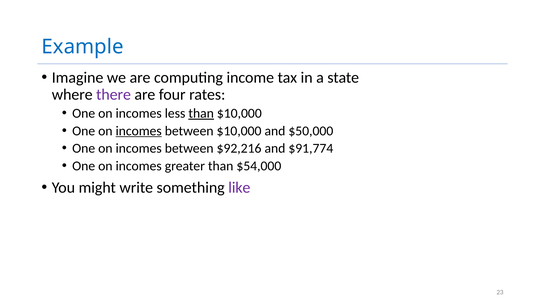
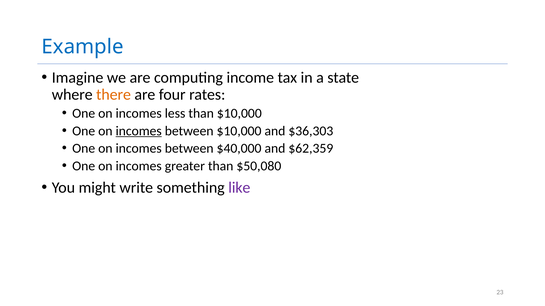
there colour: purple -> orange
than at (201, 114) underline: present -> none
$50,000: $50,000 -> $36,303
$92,216: $92,216 -> $40,000
$91,774: $91,774 -> $62,359
$54,000: $54,000 -> $50,080
